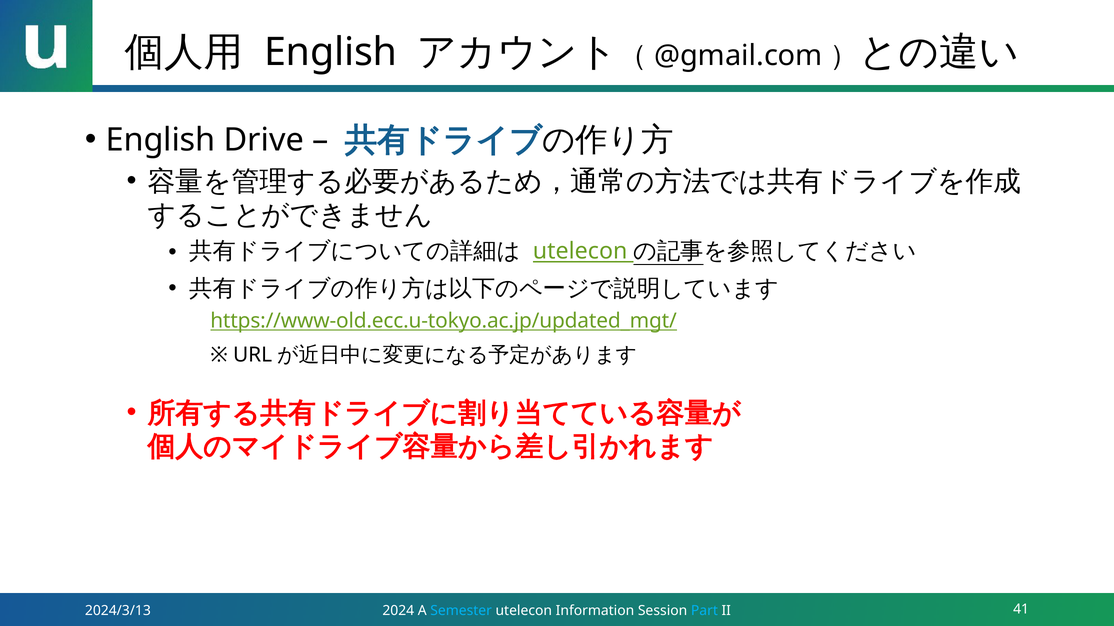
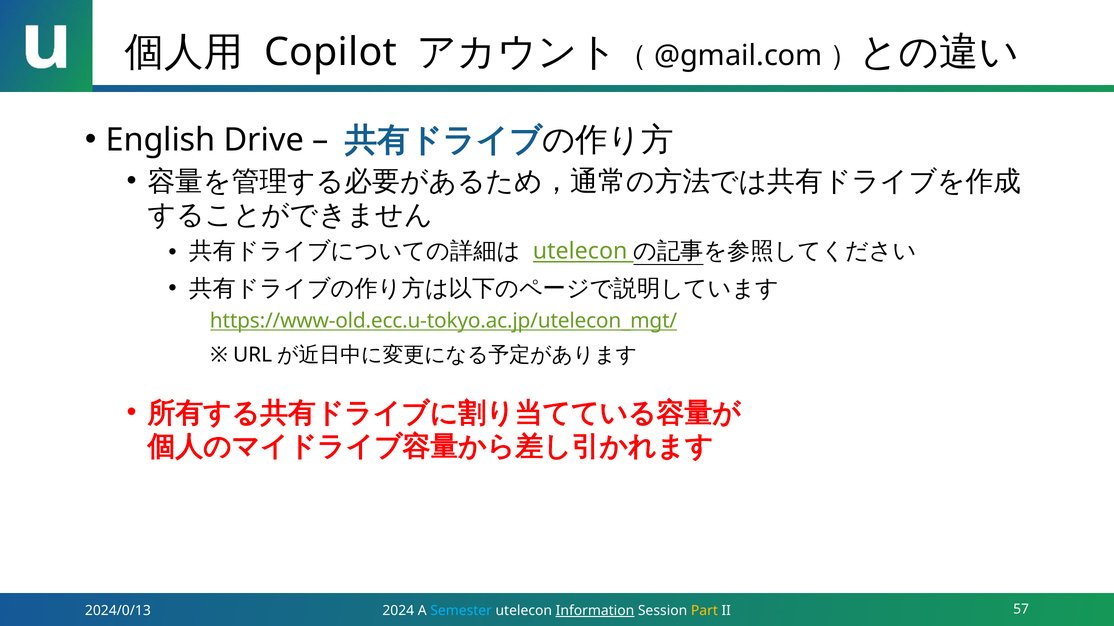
English at (331, 52): English -> Copilot
https://www-old.ecc.u-tokyo.ac.jp/updated_mgt/: https://www-old.ecc.u-tokyo.ac.jp/updated_mgt/ -> https://www-old.ecc.u-tokyo.ac.jp/utelecon_mgt/
2024/3/13: 2024/3/13 -> 2024/0/13
Information underline: none -> present
Part colour: light blue -> yellow
41: 41 -> 57
